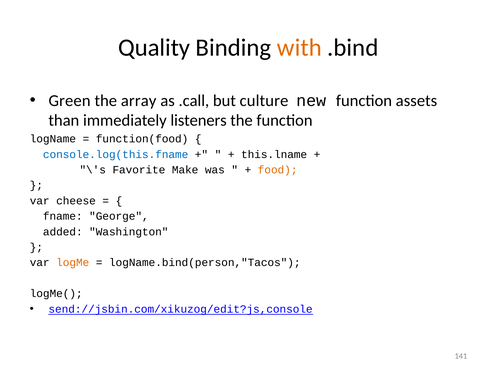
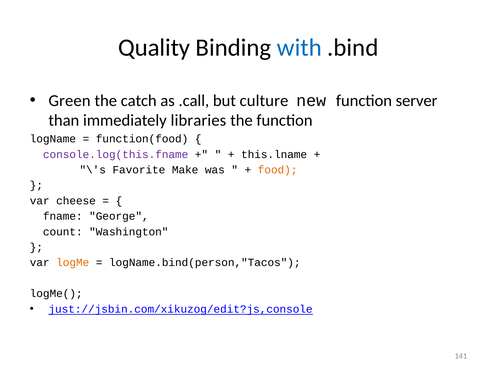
with colour: orange -> blue
array: array -> catch
assets: assets -> server
listeners: listeners -> libraries
console.log(this.fname colour: blue -> purple
added: added -> count
send://jsbin.com/xikuzog/edit?js,console: send://jsbin.com/xikuzog/edit?js,console -> just://jsbin.com/xikuzog/edit?js,console
